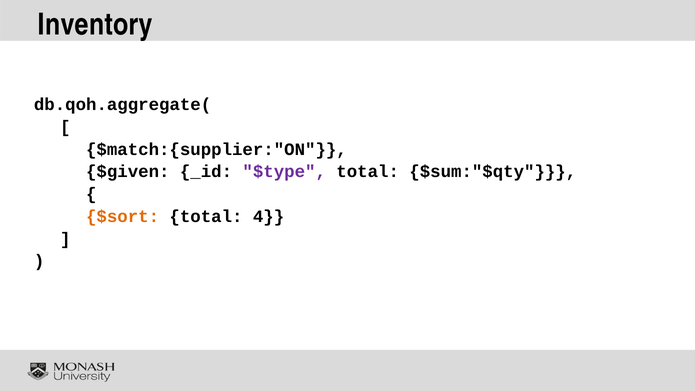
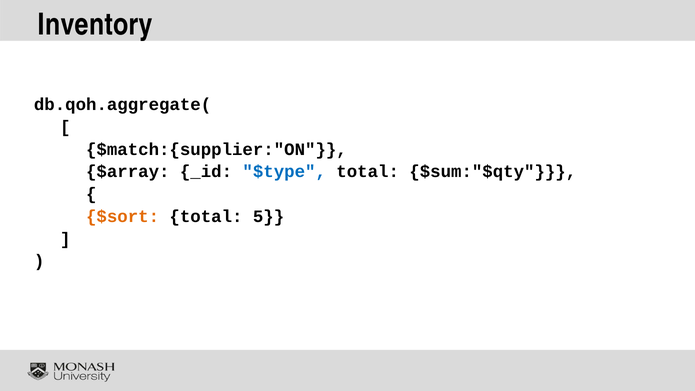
$given: $given -> $array
$type colour: purple -> blue
4: 4 -> 5
